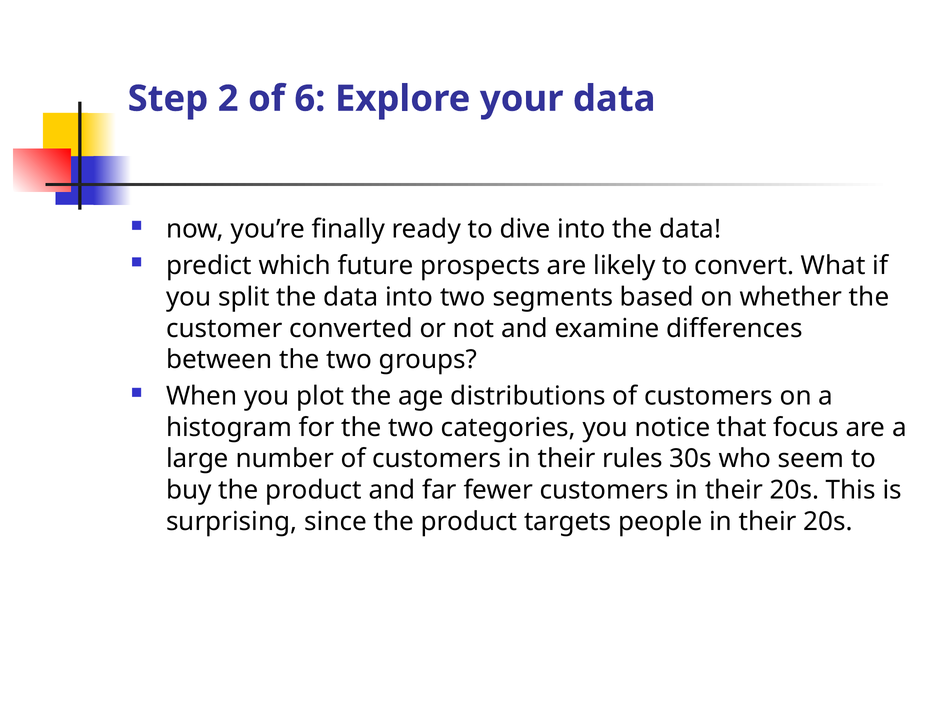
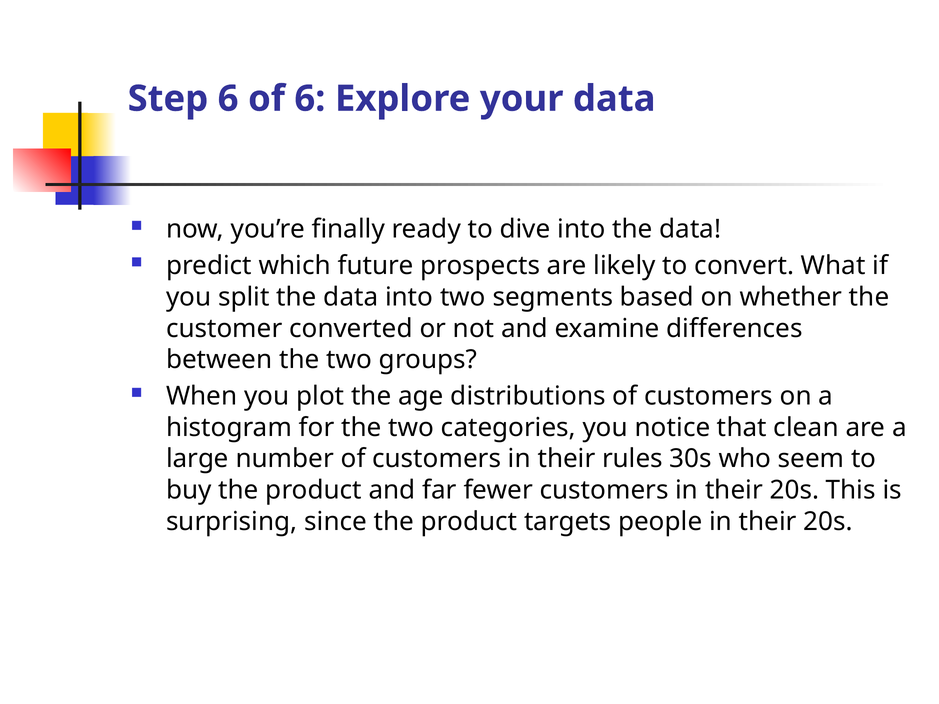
Step 2: 2 -> 6
focus: focus -> clean
